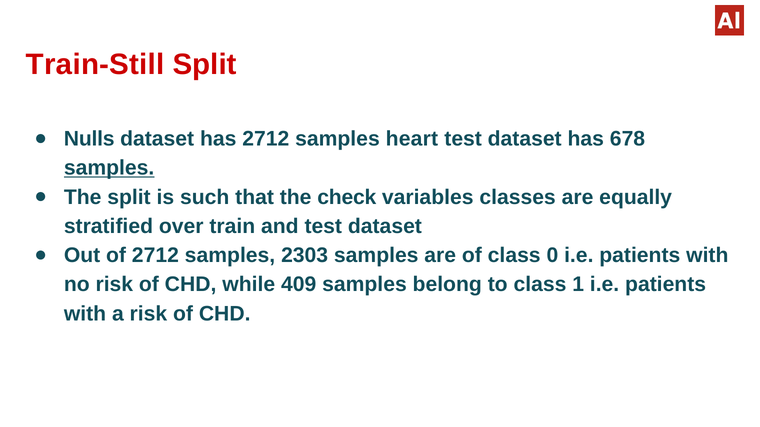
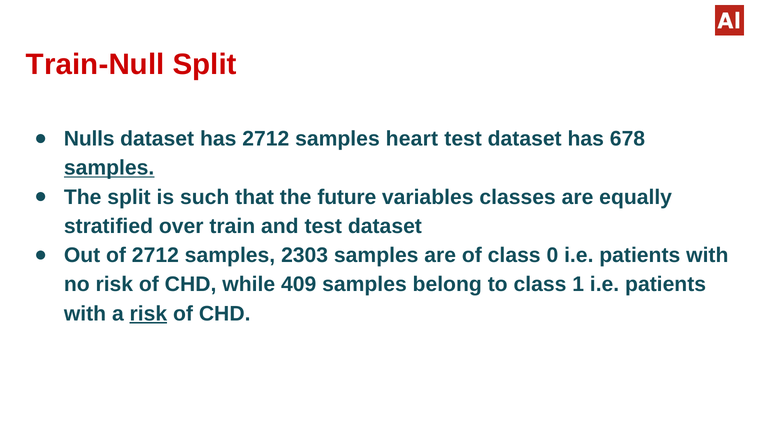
Train-Still: Train-Still -> Train-Null
check: check -> future
risk at (148, 314) underline: none -> present
